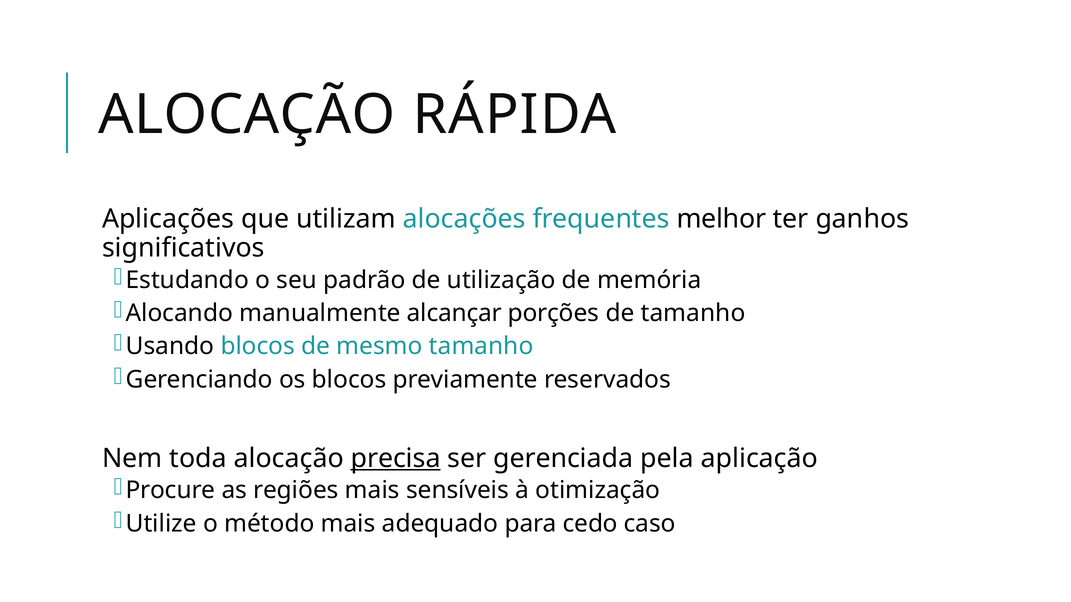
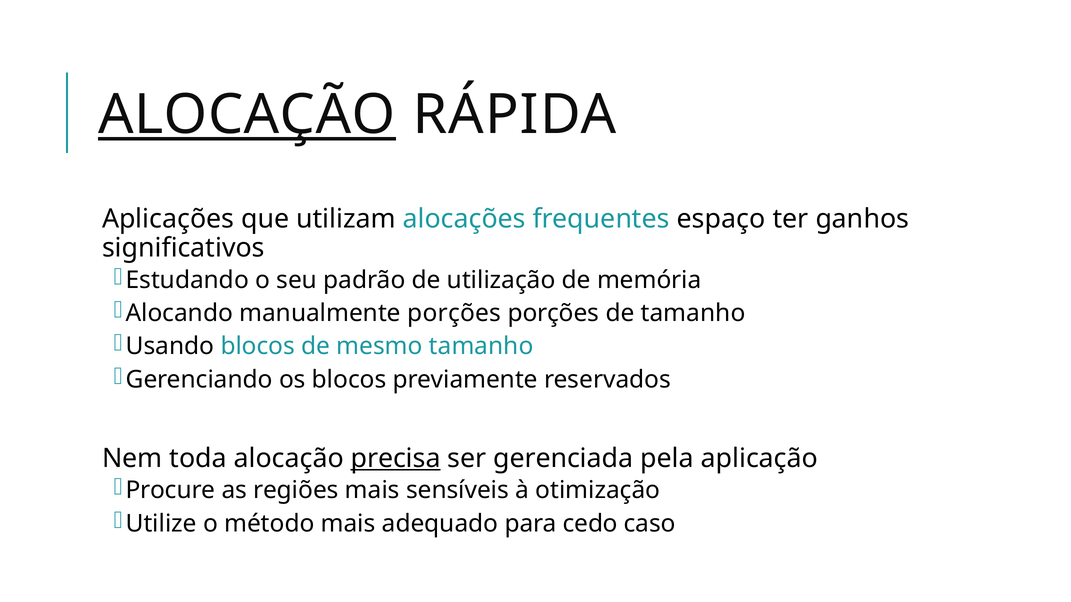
ALOCAÇÃO at (247, 115) underline: none -> present
melhor: melhor -> espaço
manualmente alcançar: alcançar -> porções
